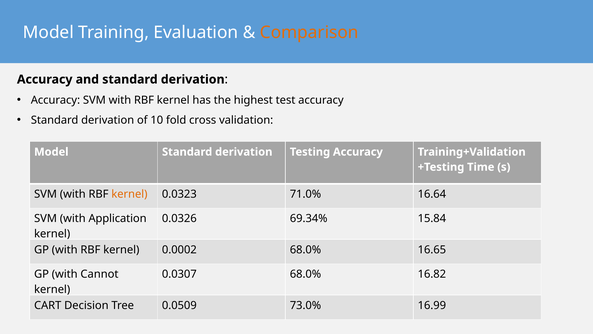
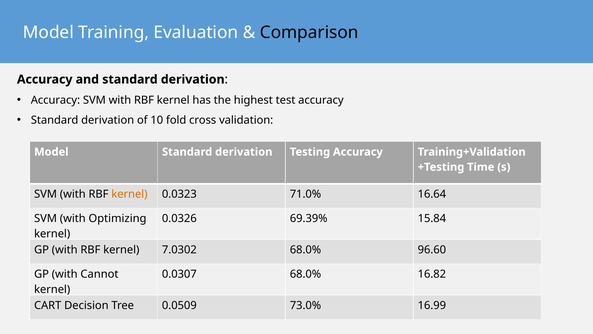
Comparison colour: orange -> black
Application: Application -> Optimizing
69.34%: 69.34% -> 69.39%
0.0002: 0.0002 -> 7.0302
16.65: 16.65 -> 96.60
